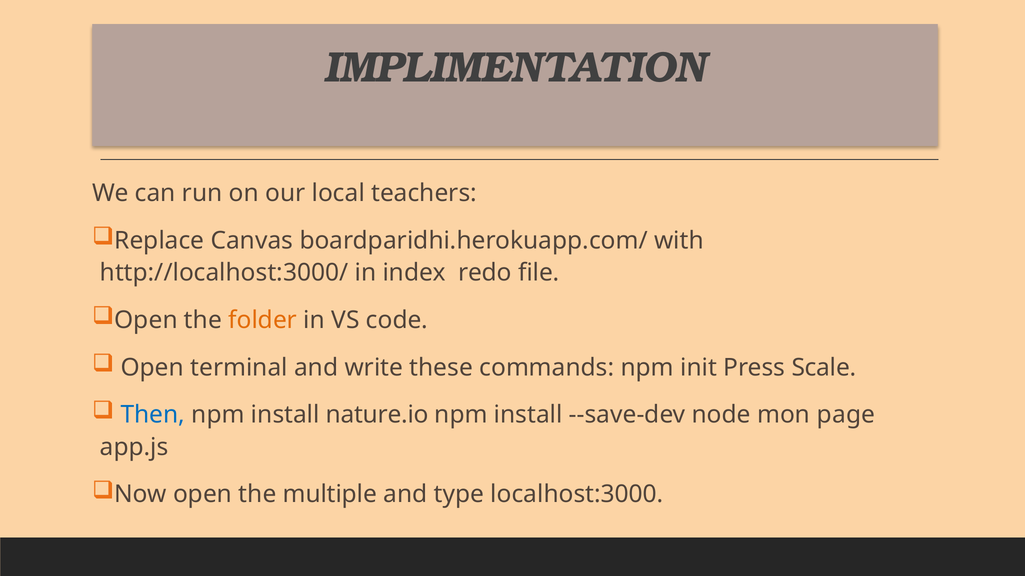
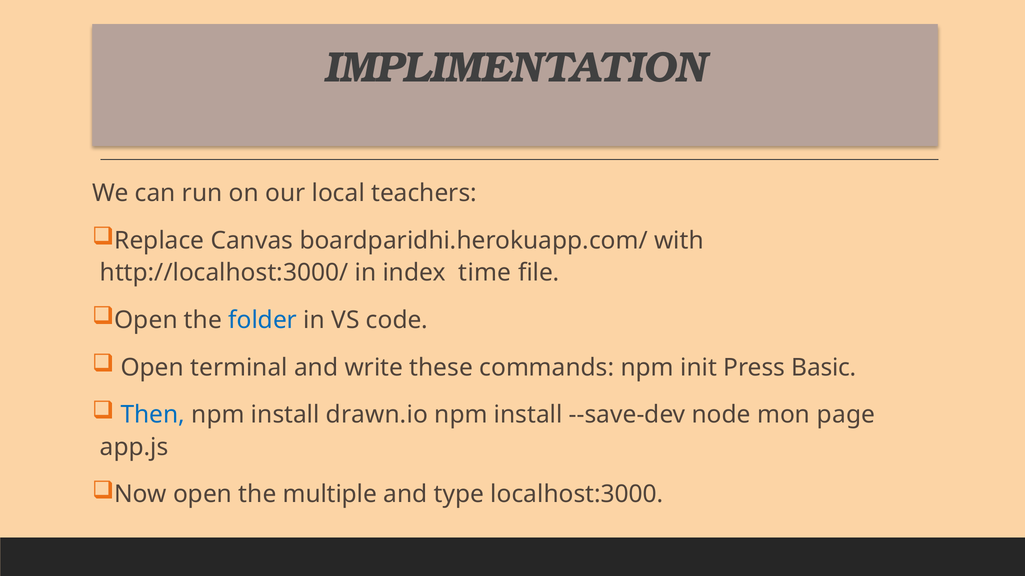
redo: redo -> time
folder colour: orange -> blue
Scale: Scale -> Basic
nature.io: nature.io -> drawn.io
